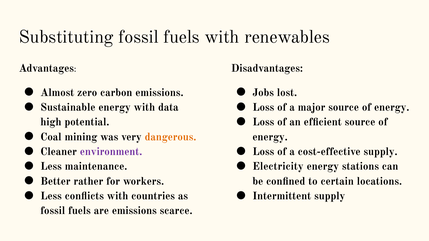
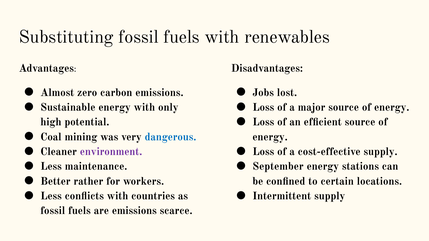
data: data -> only
dangerous colour: orange -> blue
Electricity: Electricity -> September
